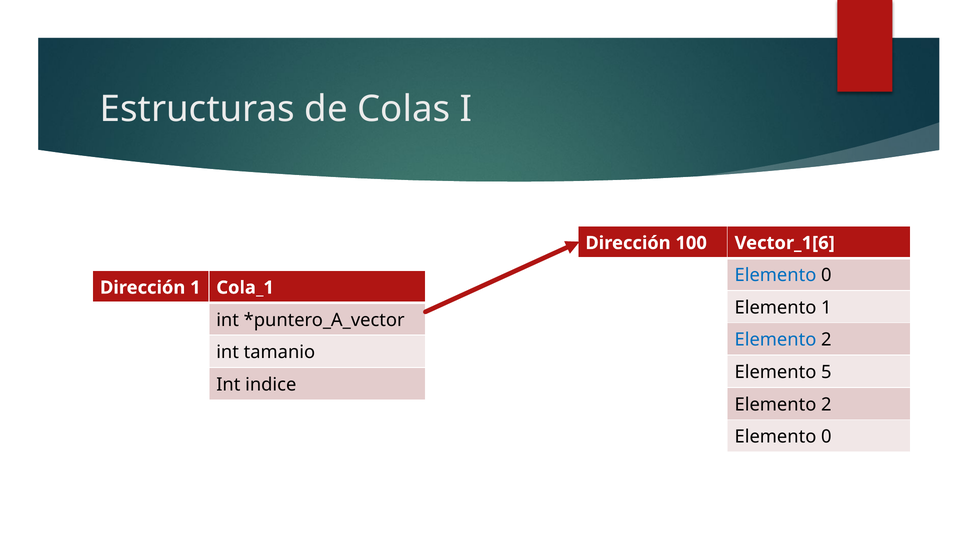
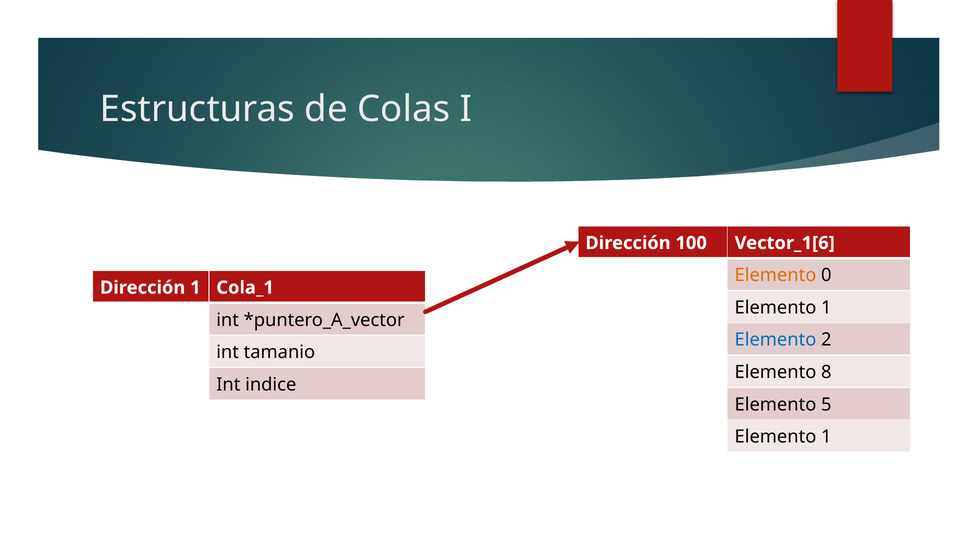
Elemento at (775, 275) colour: blue -> orange
5: 5 -> 8
2 at (826, 405): 2 -> 5
0 at (826, 437): 0 -> 1
